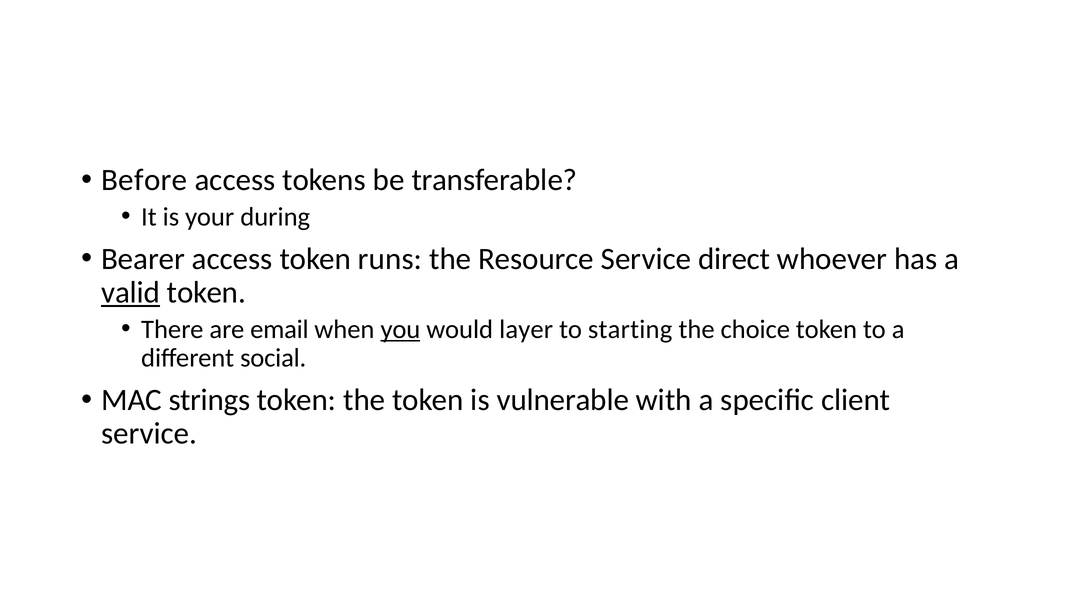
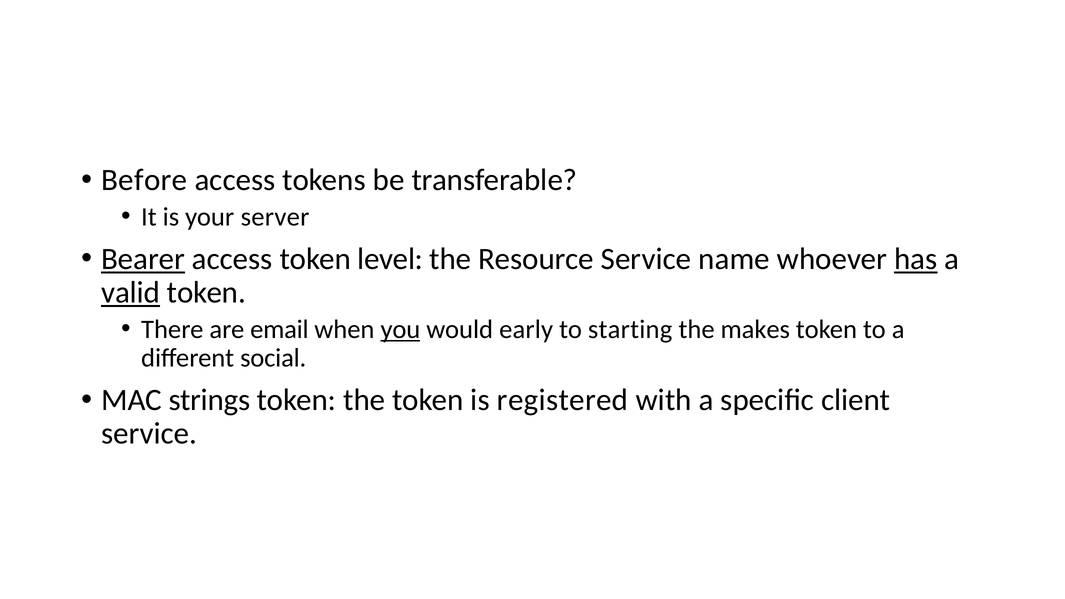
during: during -> server
Bearer underline: none -> present
runs: runs -> level
direct: direct -> name
has underline: none -> present
layer: layer -> early
choice: choice -> makes
vulnerable: vulnerable -> registered
